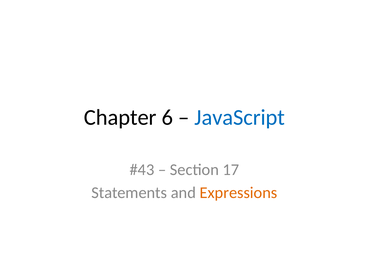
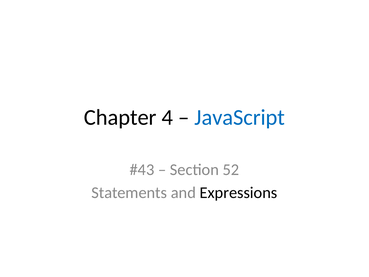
6: 6 -> 4
17: 17 -> 52
Expressions colour: orange -> black
